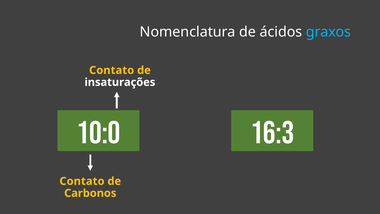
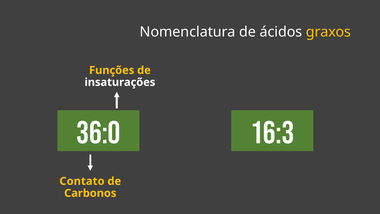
graxos colour: light blue -> yellow
Contato at (112, 70): Contato -> Funções
10:0: 10:0 -> 36:0
